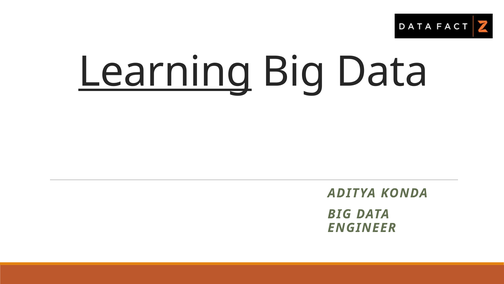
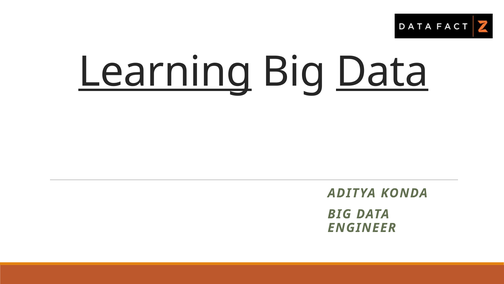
Data at (382, 72) underline: none -> present
